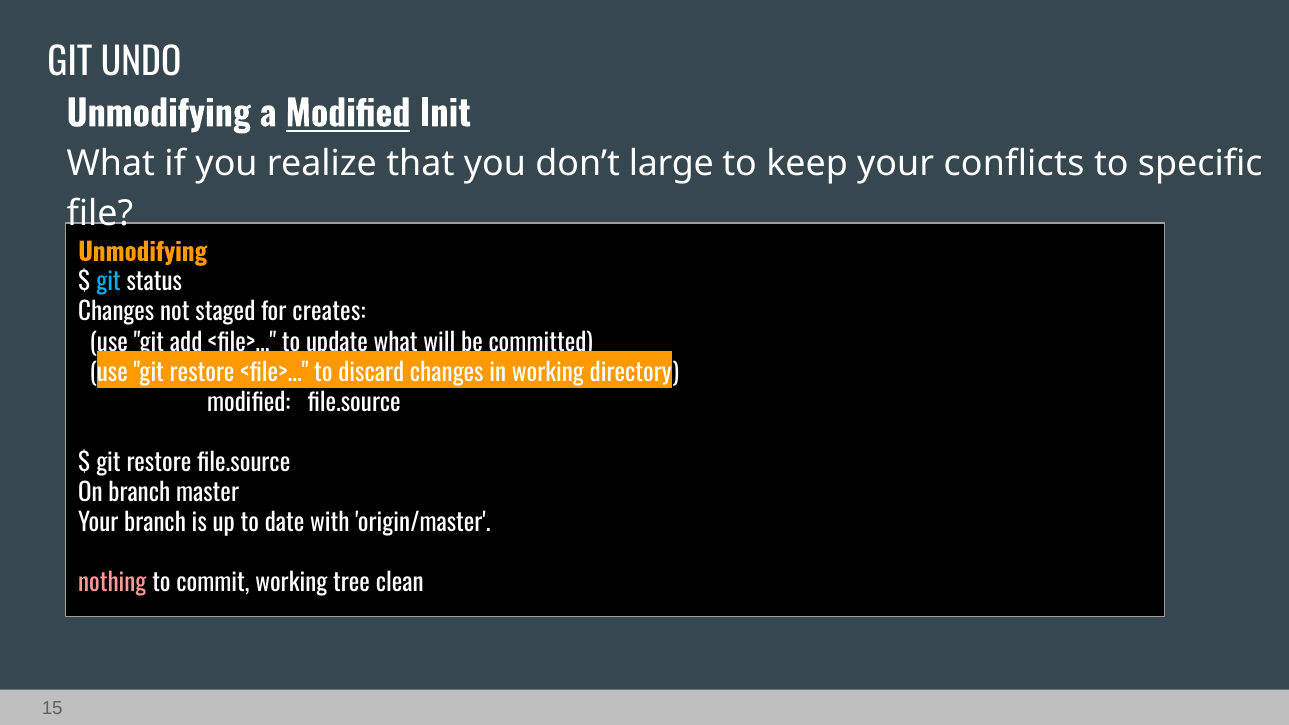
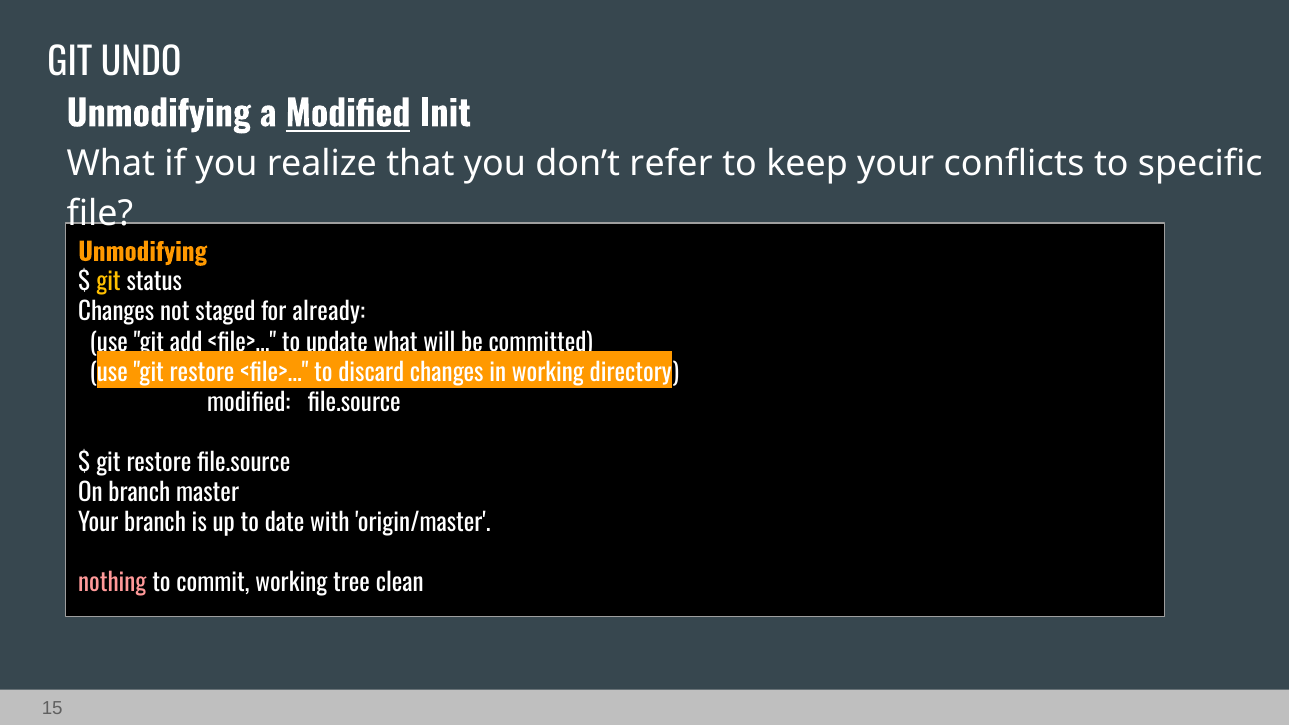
large: large -> refer
git at (108, 283) colour: light blue -> yellow
creates: creates -> already
